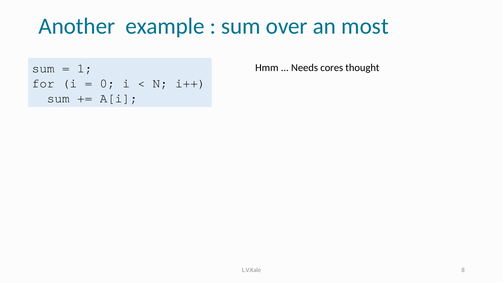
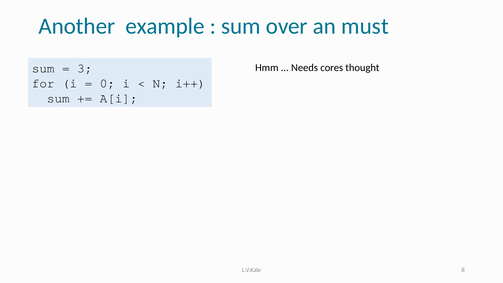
most: most -> must
1: 1 -> 3
